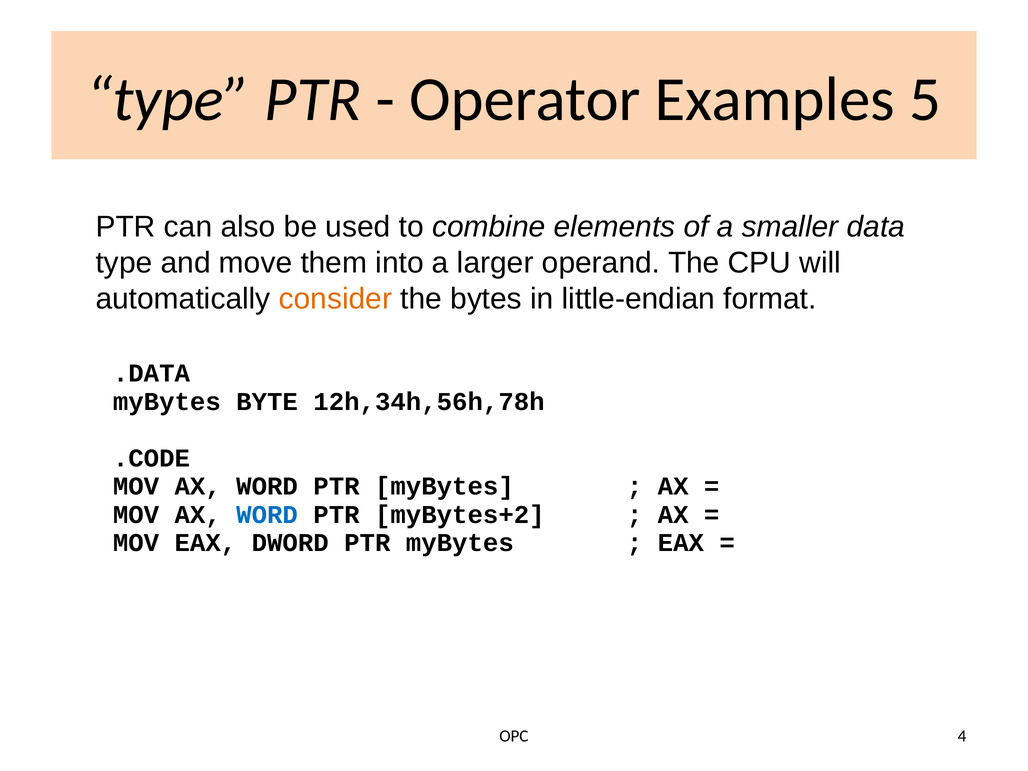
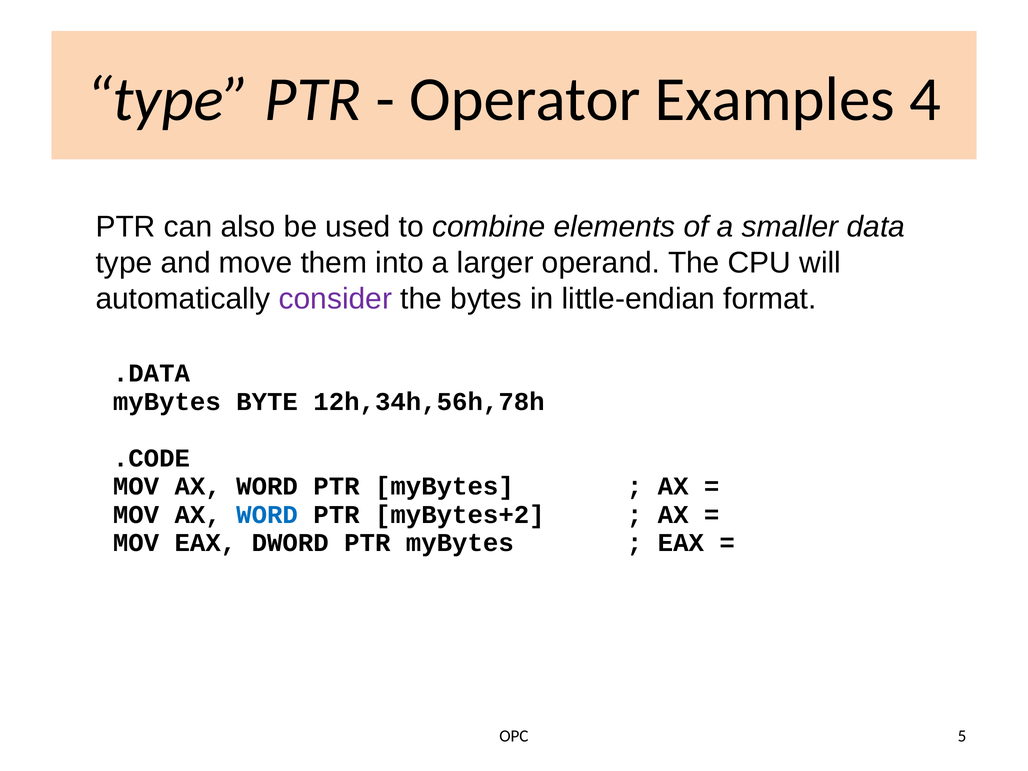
5: 5 -> 4
consider colour: orange -> purple
4: 4 -> 5
